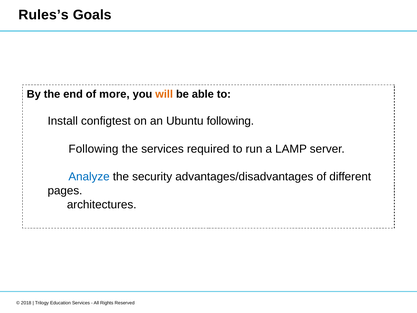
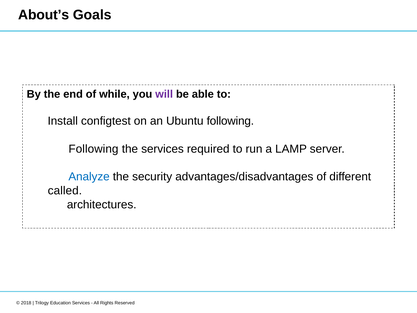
Rules’s: Rules’s -> About’s
more: more -> while
will colour: orange -> purple
pages: pages -> called
